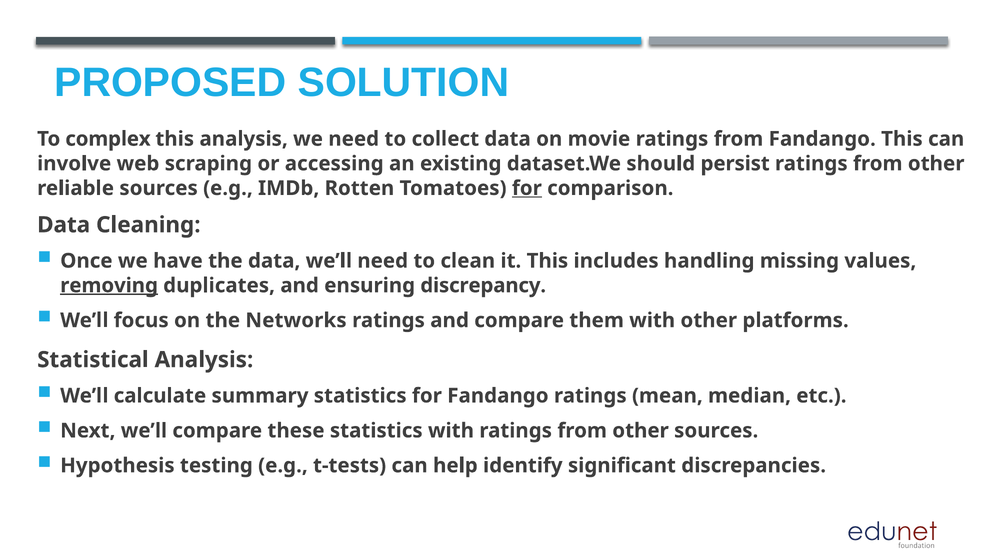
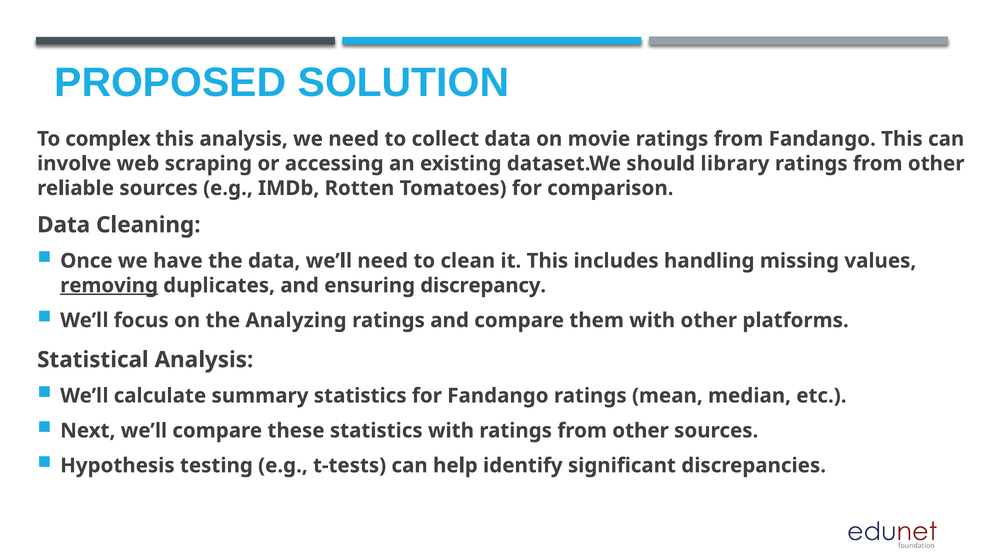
persist: persist -> library
for at (527, 188) underline: present -> none
Networks: Networks -> Analyzing
